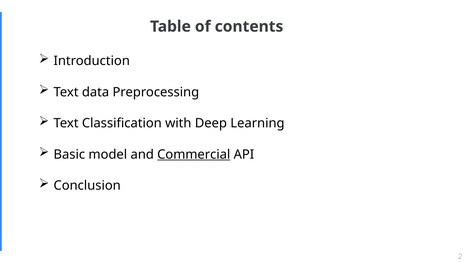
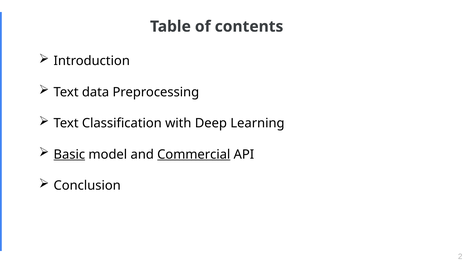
Basic underline: none -> present
